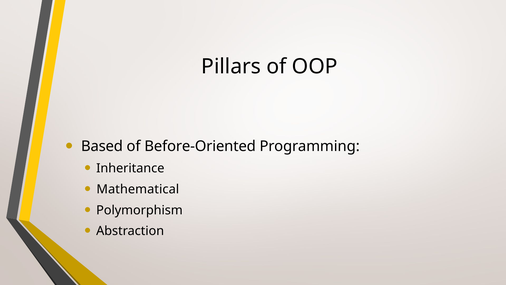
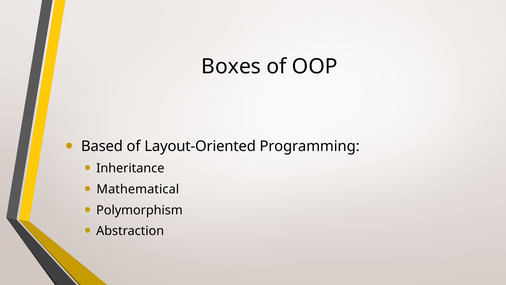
Pillars: Pillars -> Boxes
Before-Oriented: Before-Oriented -> Layout-Oriented
